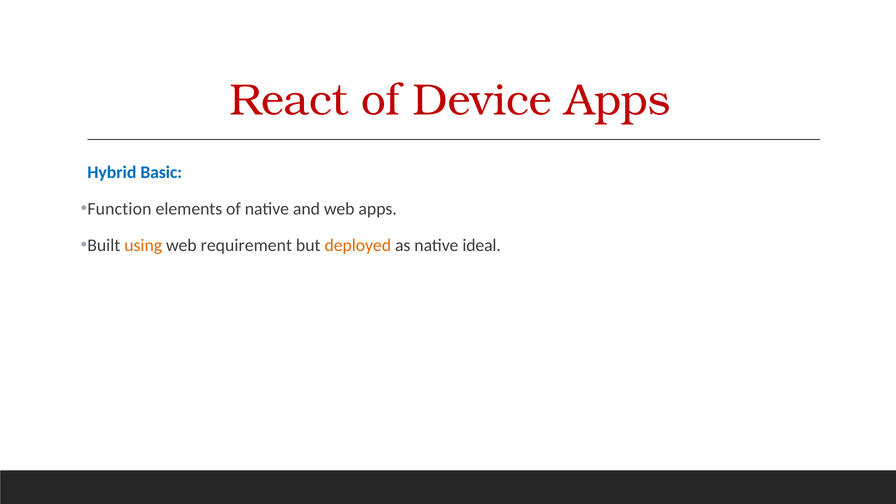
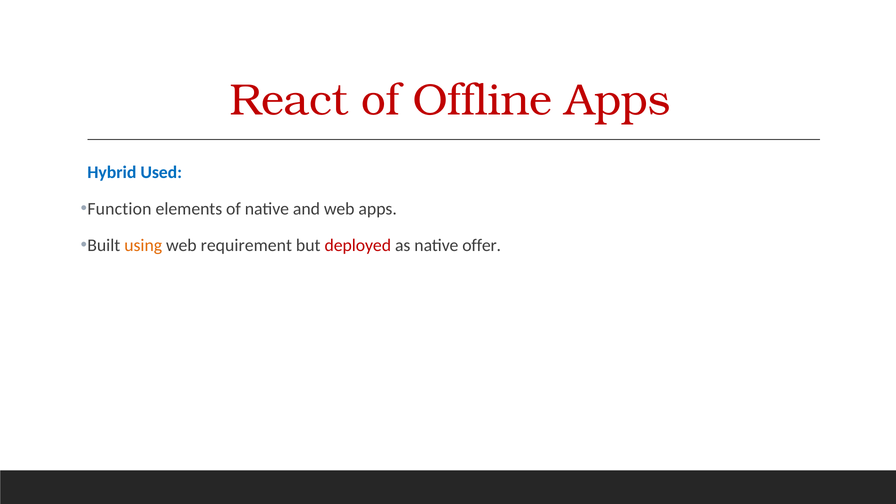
Device: Device -> Offline
Basic: Basic -> Used
deployed colour: orange -> red
ideal: ideal -> offer
